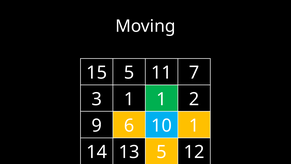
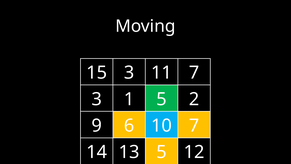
15 5: 5 -> 3
1 1: 1 -> 5
1 at (194, 125): 1 -> 7
